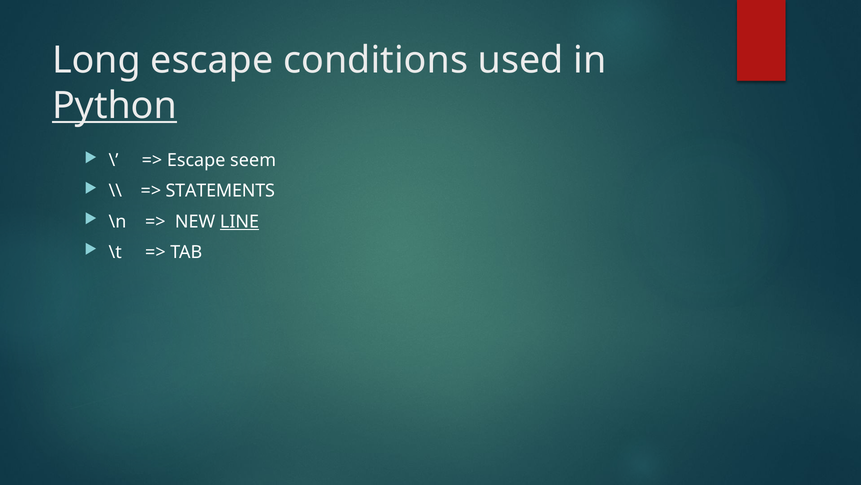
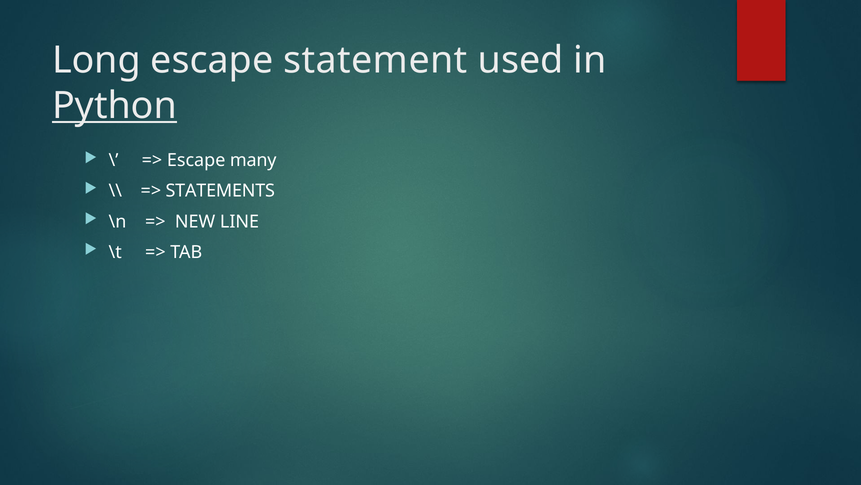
conditions: conditions -> statement
seem: seem -> many
LINE underline: present -> none
